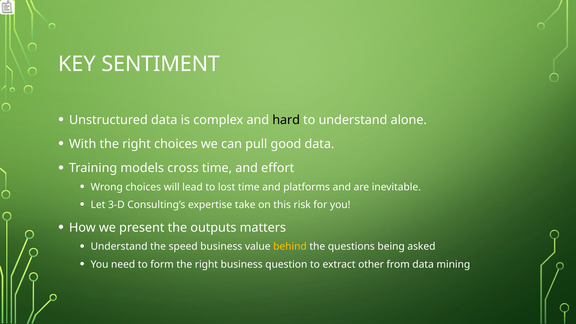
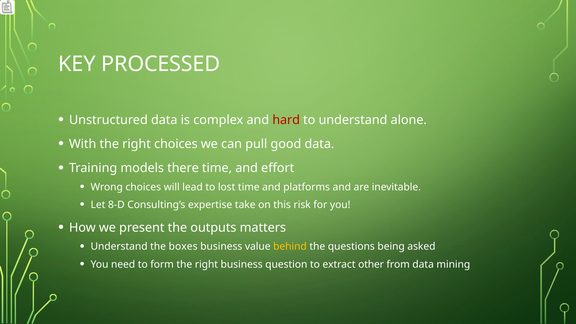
SENTIMENT: SENTIMENT -> PROCESSED
hard colour: black -> red
cross: cross -> there
3-D: 3-D -> 8-D
speed: speed -> boxes
